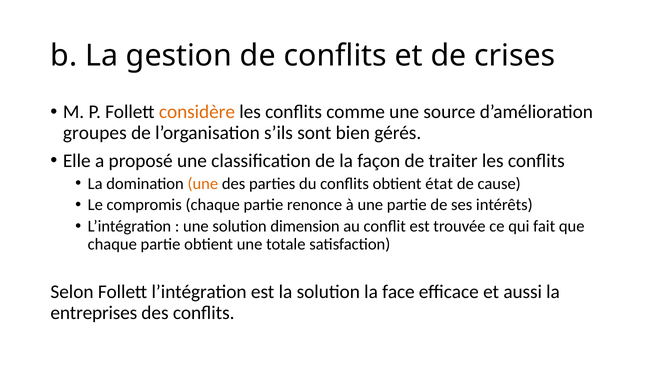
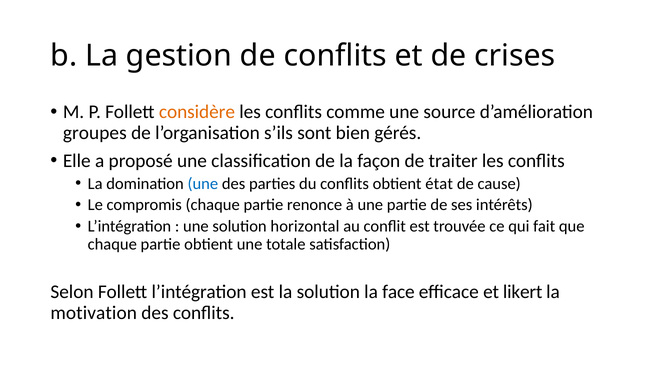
une at (203, 183) colour: orange -> blue
dimension: dimension -> horizontal
aussi: aussi -> likert
entreprises: entreprises -> motivation
